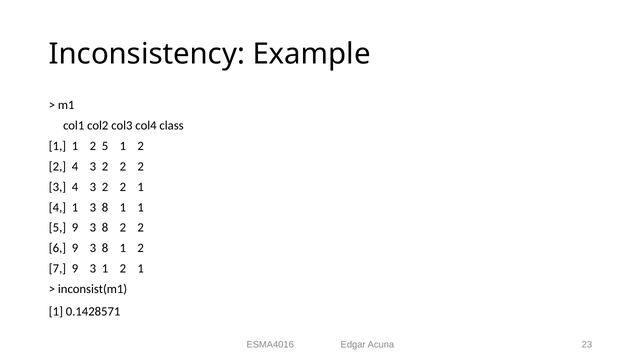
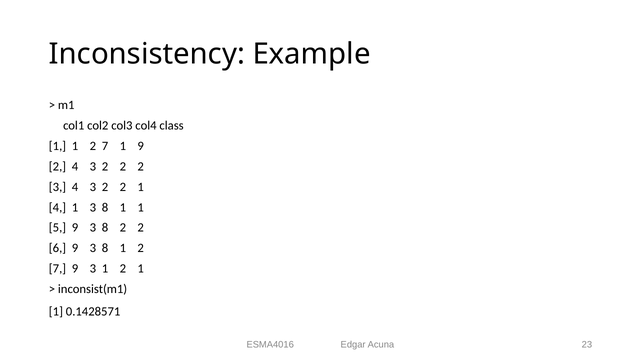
1 1 2 5: 5 -> 7
2 at (141, 146): 2 -> 9
